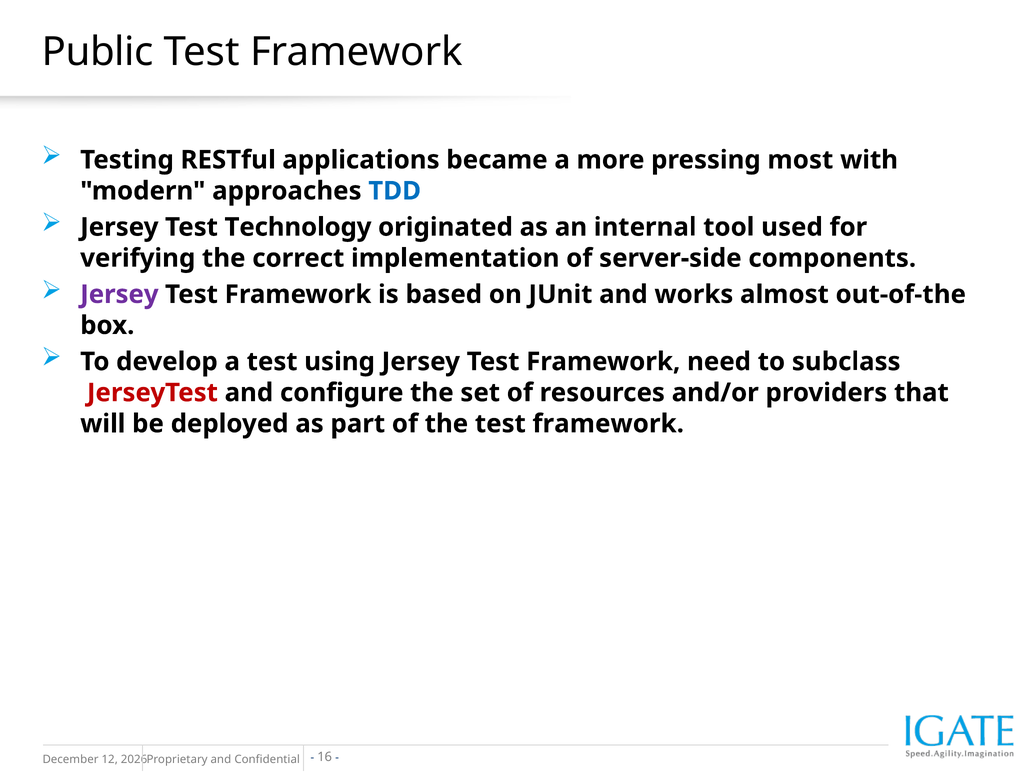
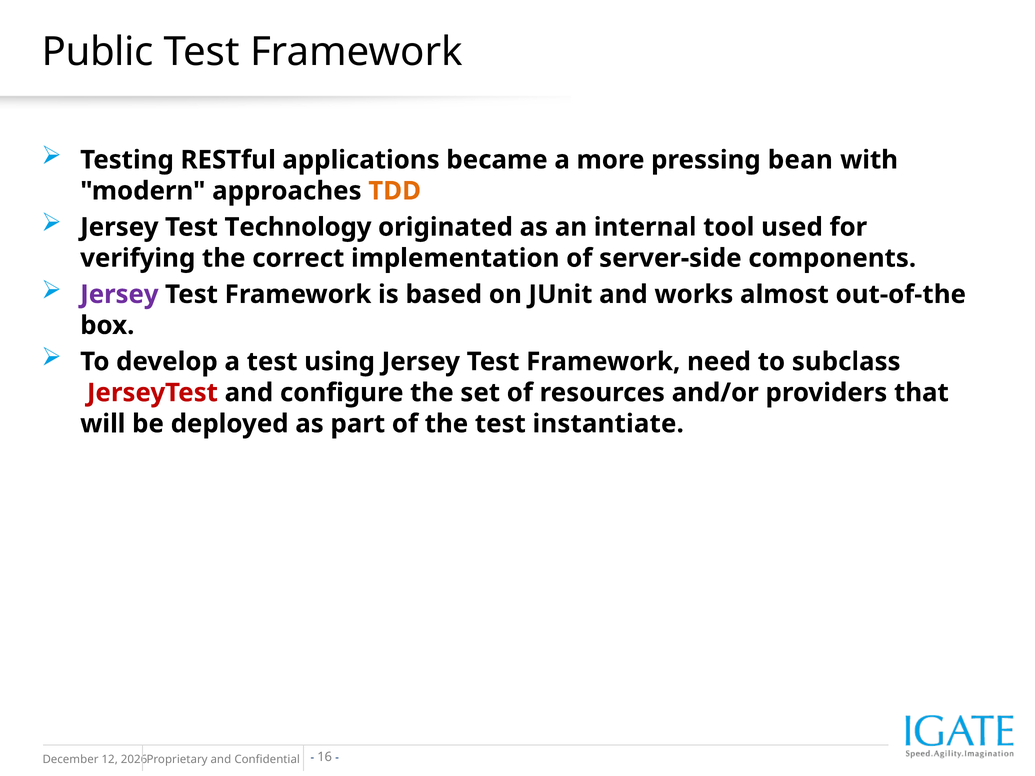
most: most -> bean
TDD colour: blue -> orange
the test framework: framework -> instantiate
